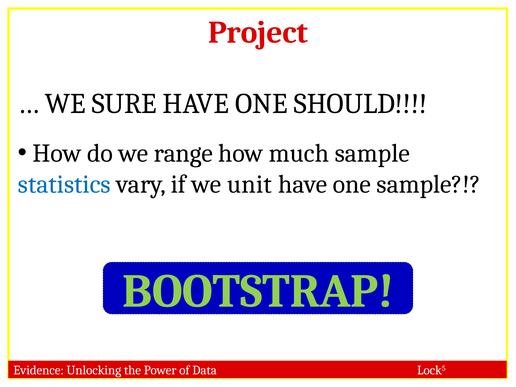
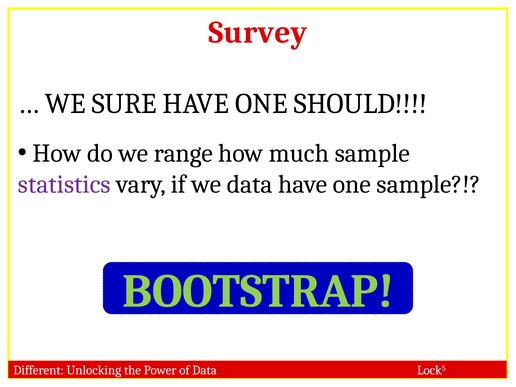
Project: Project -> Survey
statistics colour: blue -> purple
we unit: unit -> data
Evidence: Evidence -> Different
